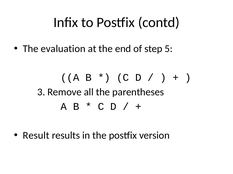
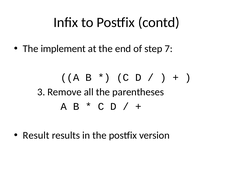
evaluation: evaluation -> implement
5: 5 -> 7
